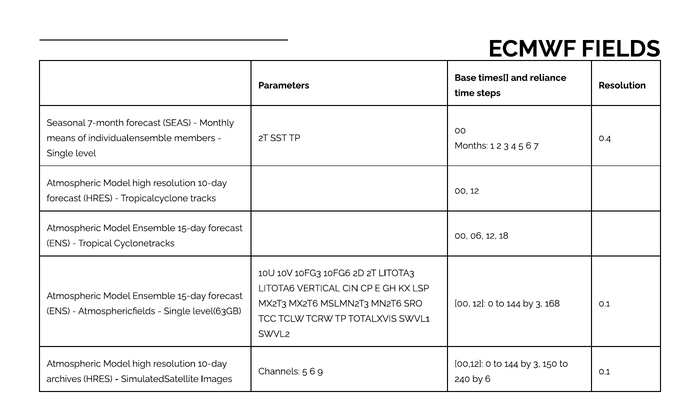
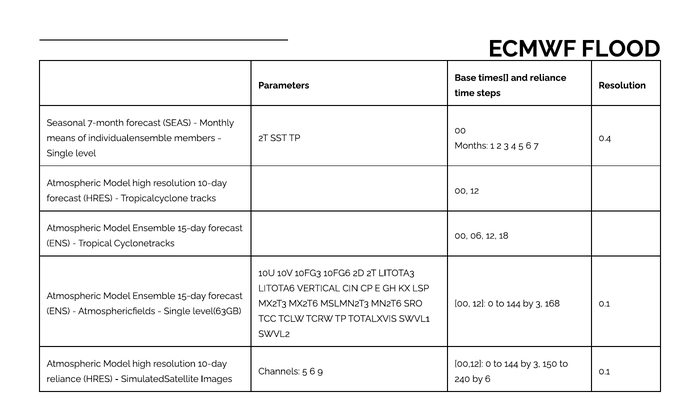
FIELDS: FIELDS -> FLOOD
archives at (64, 379): archives -> reliance
